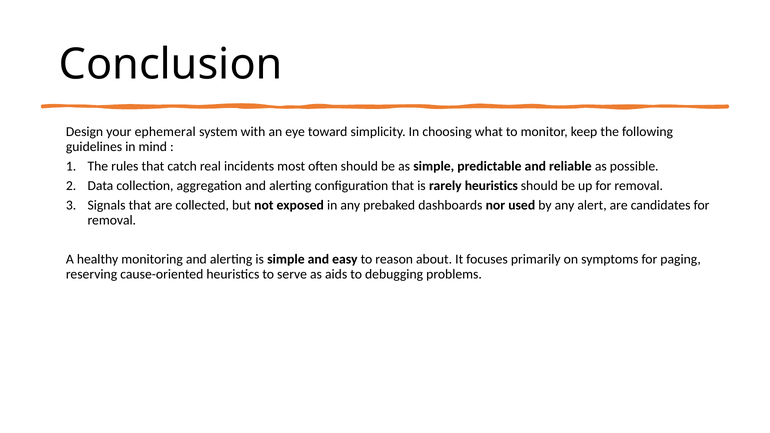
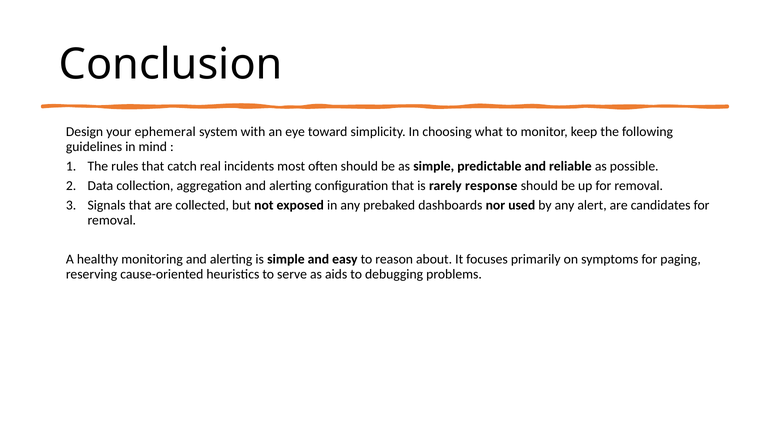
rarely heuristics: heuristics -> response
